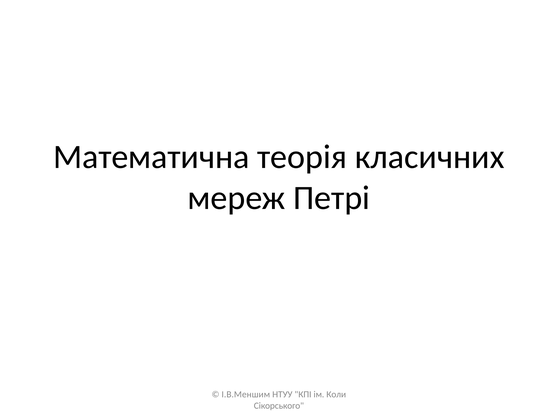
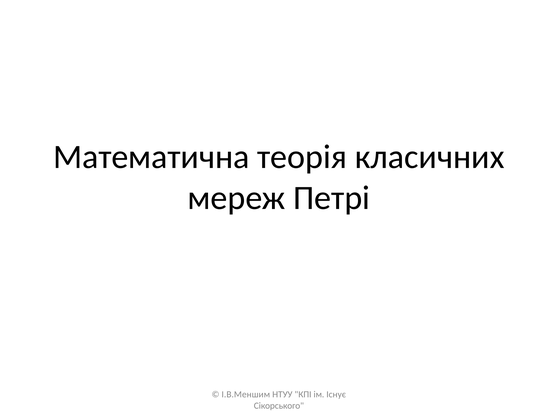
Коли: Коли -> Існує
